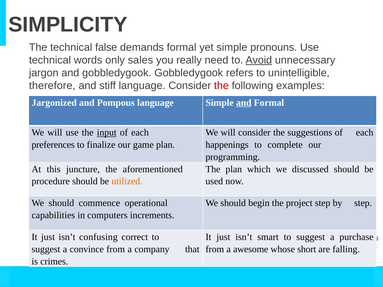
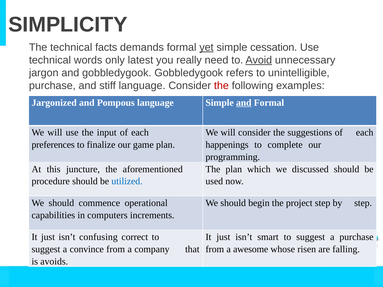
false: false -> facts
yet underline: none -> present
pronouns: pronouns -> cessation
sales: sales -> latest
therefore at (52, 86): therefore -> purchase
input underline: present -> none
utilized colour: orange -> blue
short: short -> risen
crimes: crimes -> avoids
